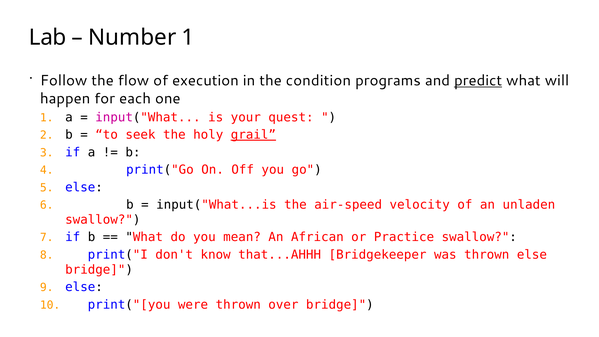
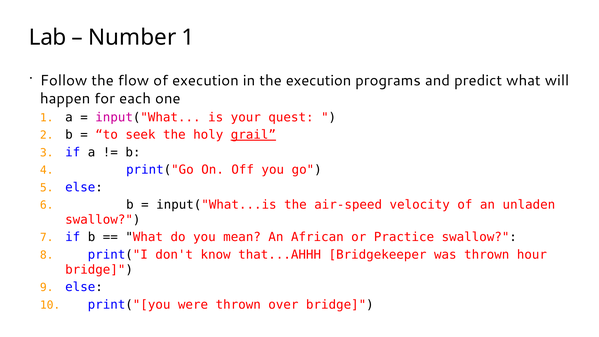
the condition: condition -> execution
predict underline: present -> none
thrown else: else -> hour
